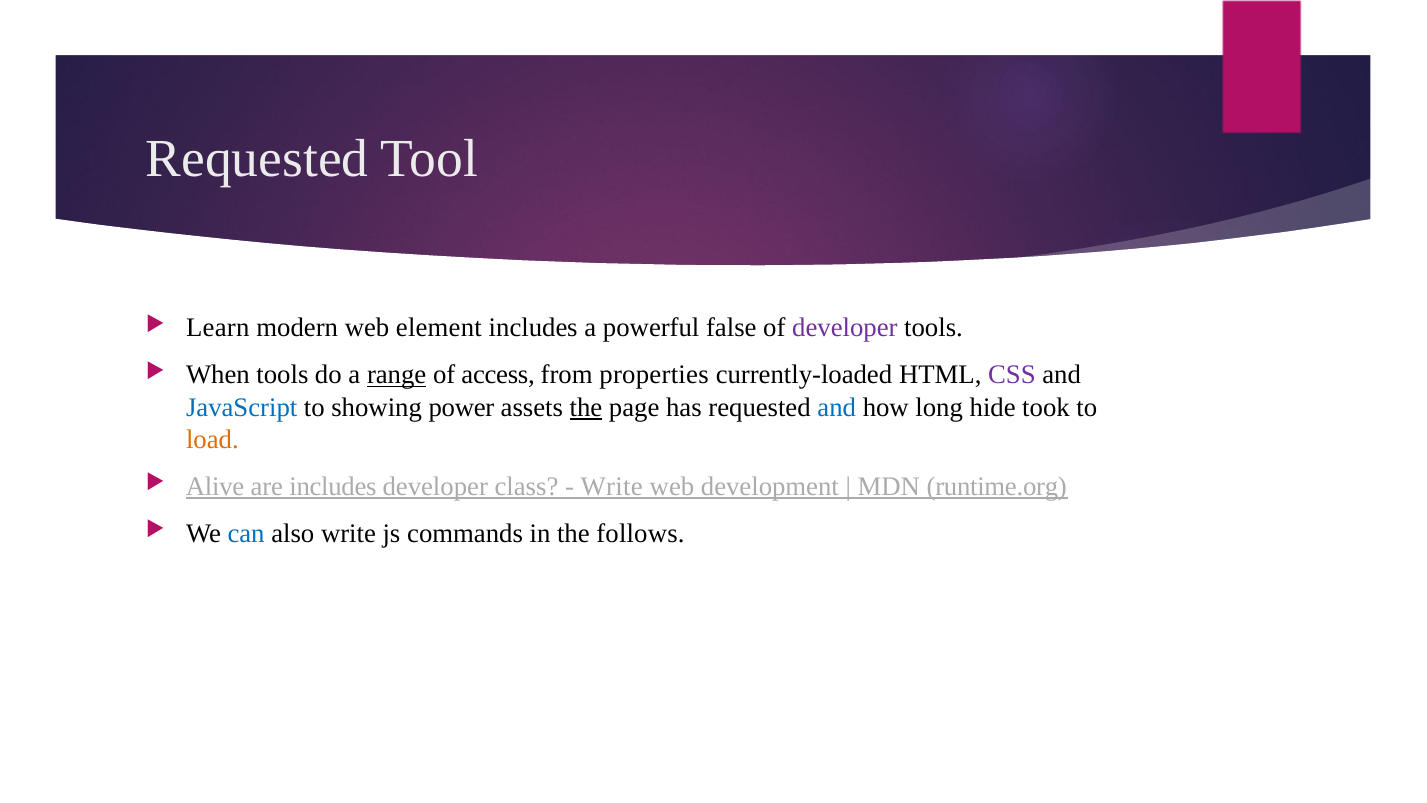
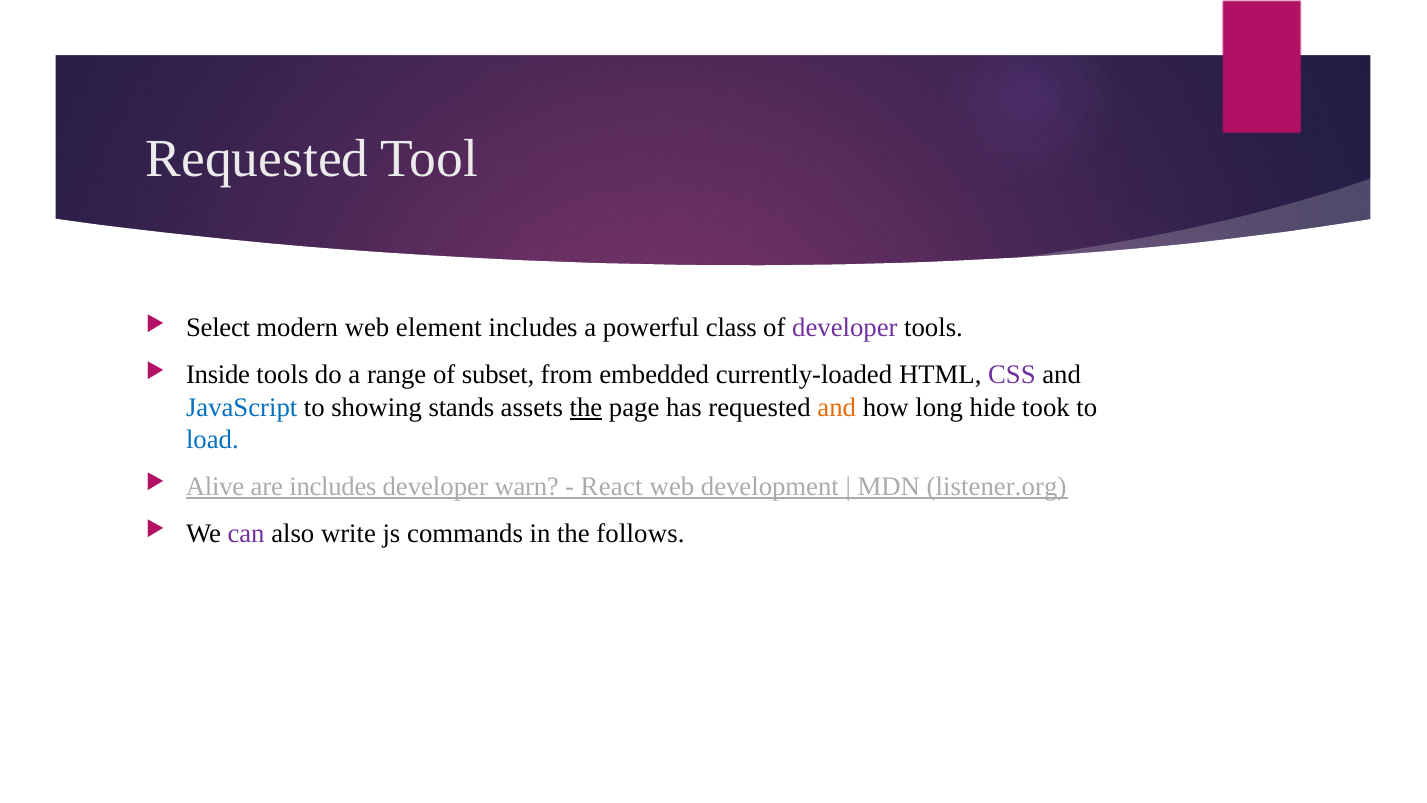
Learn: Learn -> Select
false: false -> class
When: When -> Inside
range underline: present -> none
access: access -> subset
properties: properties -> embedded
power: power -> stands
and at (837, 407) colour: blue -> orange
load colour: orange -> blue
class: class -> warn
Write at (612, 486): Write -> React
runtime.org: runtime.org -> listener.org
can colour: blue -> purple
